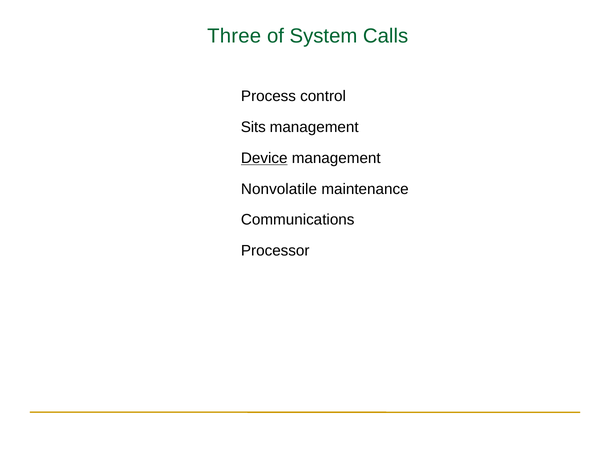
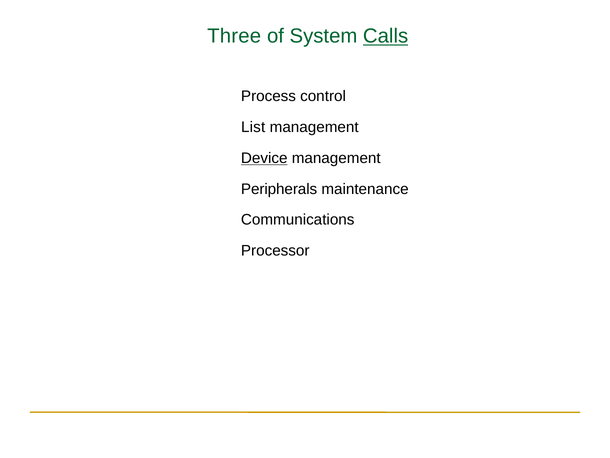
Calls underline: none -> present
Sits: Sits -> List
Nonvolatile: Nonvolatile -> Peripherals
